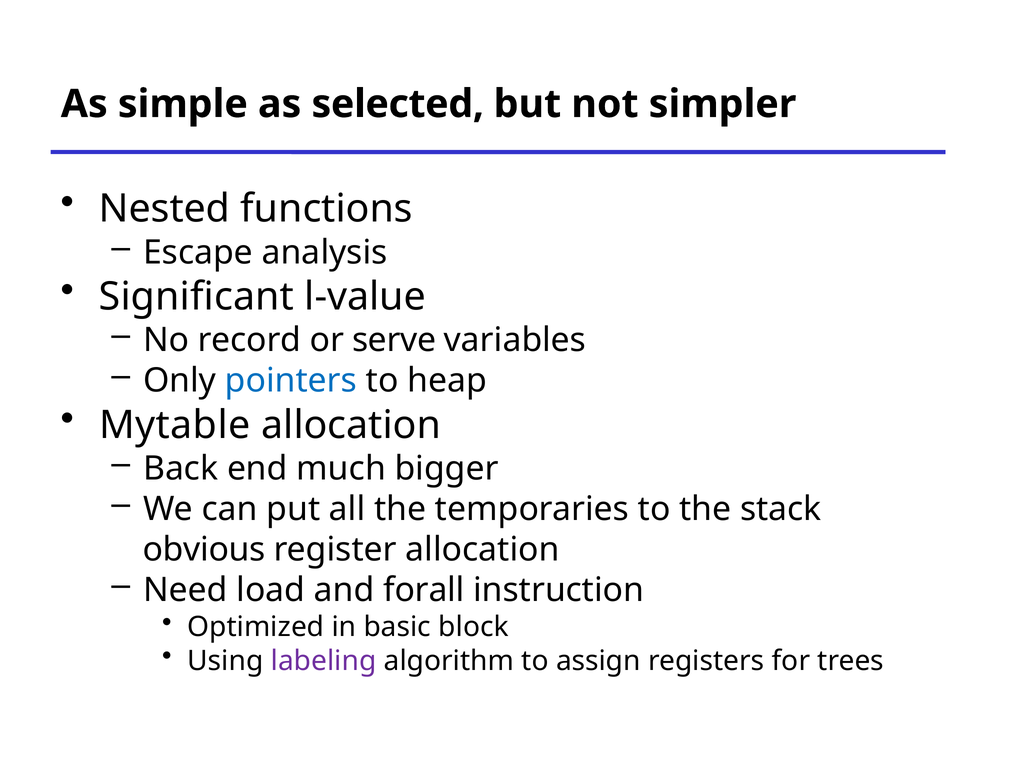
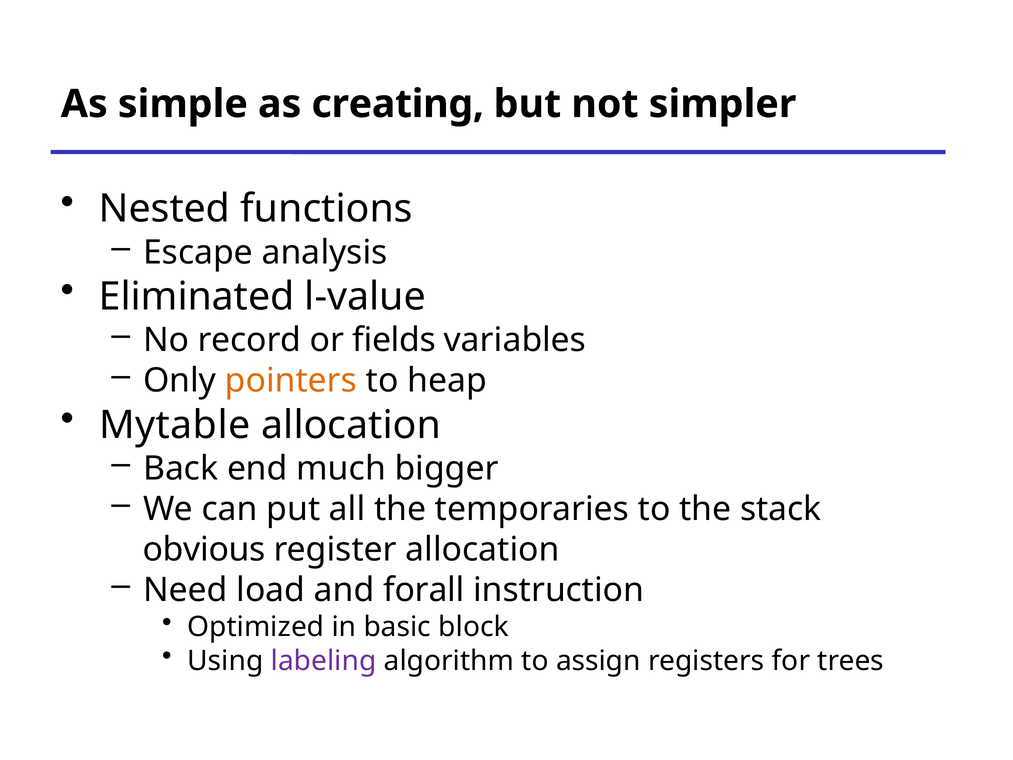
selected: selected -> creating
Significant: Significant -> Eliminated
serve: serve -> fields
pointers colour: blue -> orange
